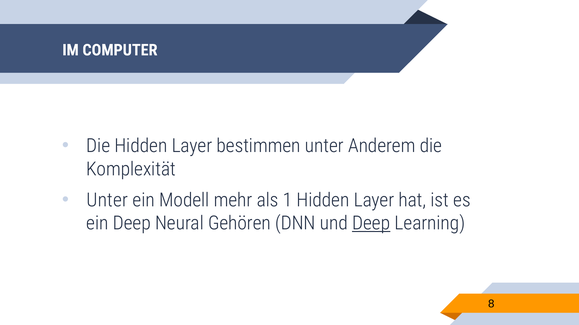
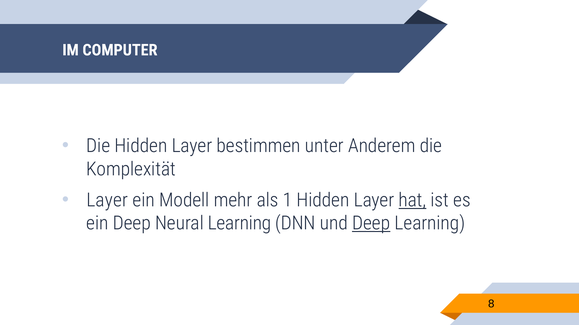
Unter at (107, 201): Unter -> Layer
hat underline: none -> present
Neural Gehören: Gehören -> Learning
